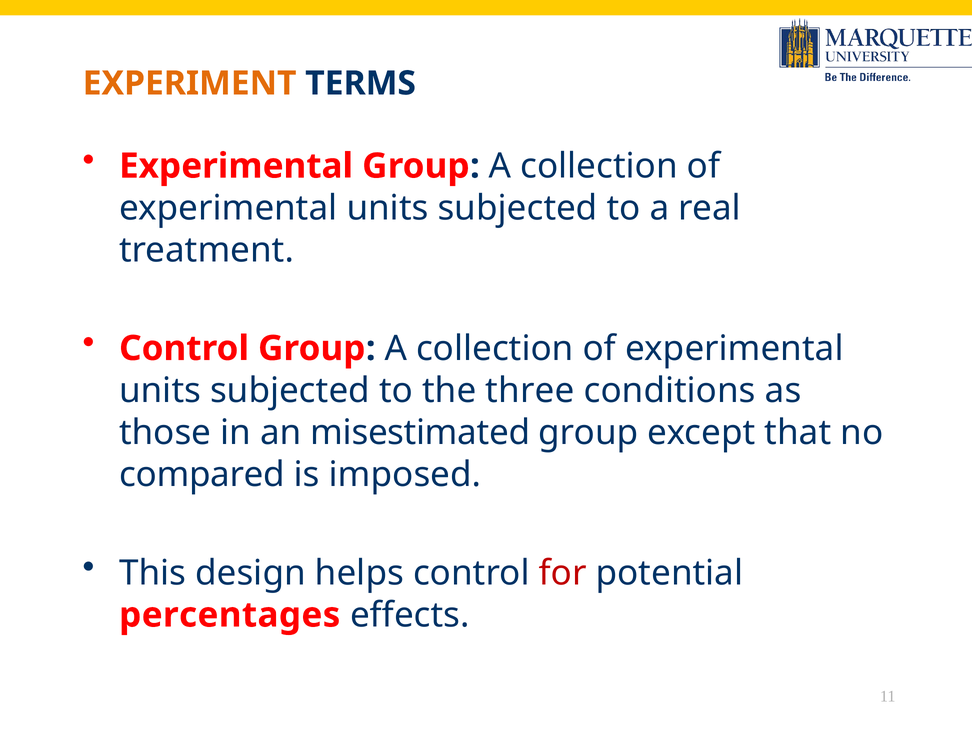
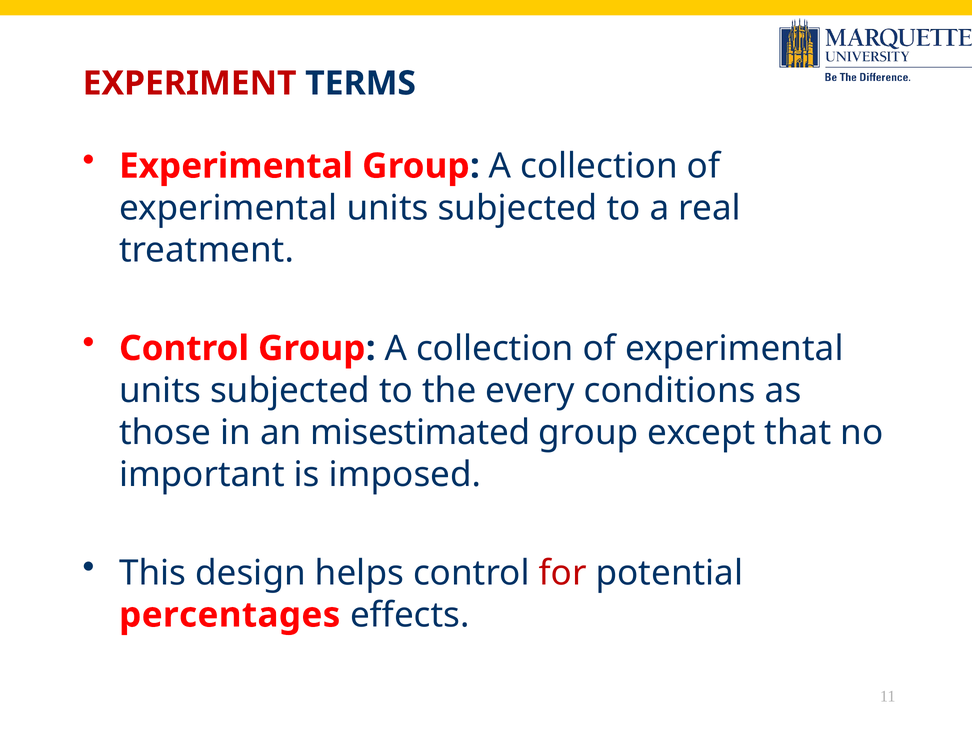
EXPERIMENT colour: orange -> red
three: three -> every
compared: compared -> important
